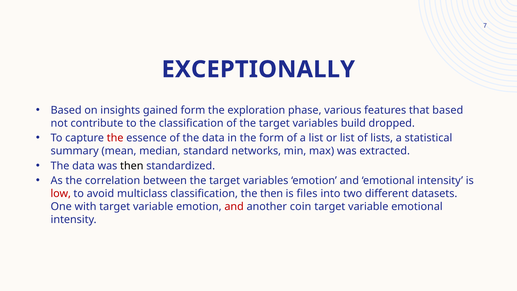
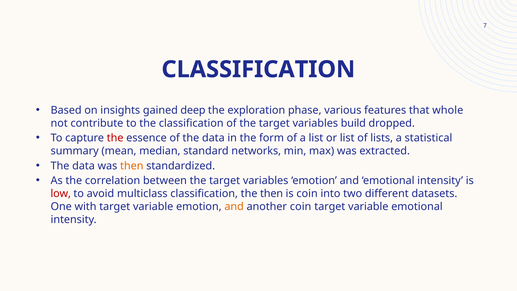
EXCEPTIONALLY at (258, 69): EXCEPTIONALLY -> CLASSIFICATION
gained form: form -> deep
that based: based -> whole
then at (132, 166) colour: black -> orange
is files: files -> coin
and at (234, 206) colour: red -> orange
